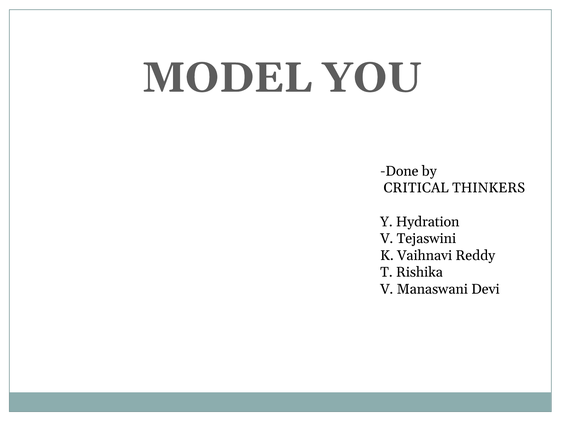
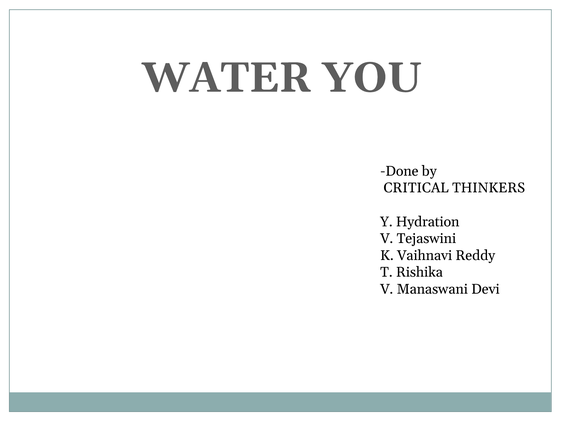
MODEL: MODEL -> WATER
